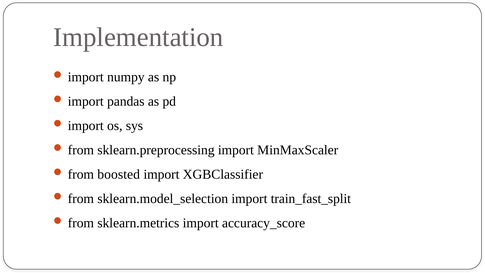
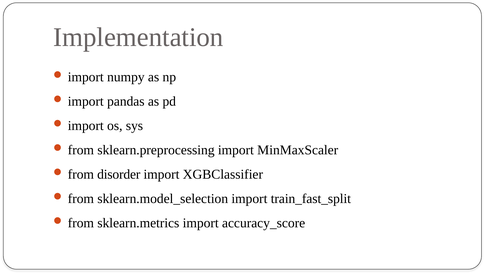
boosted: boosted -> disorder
